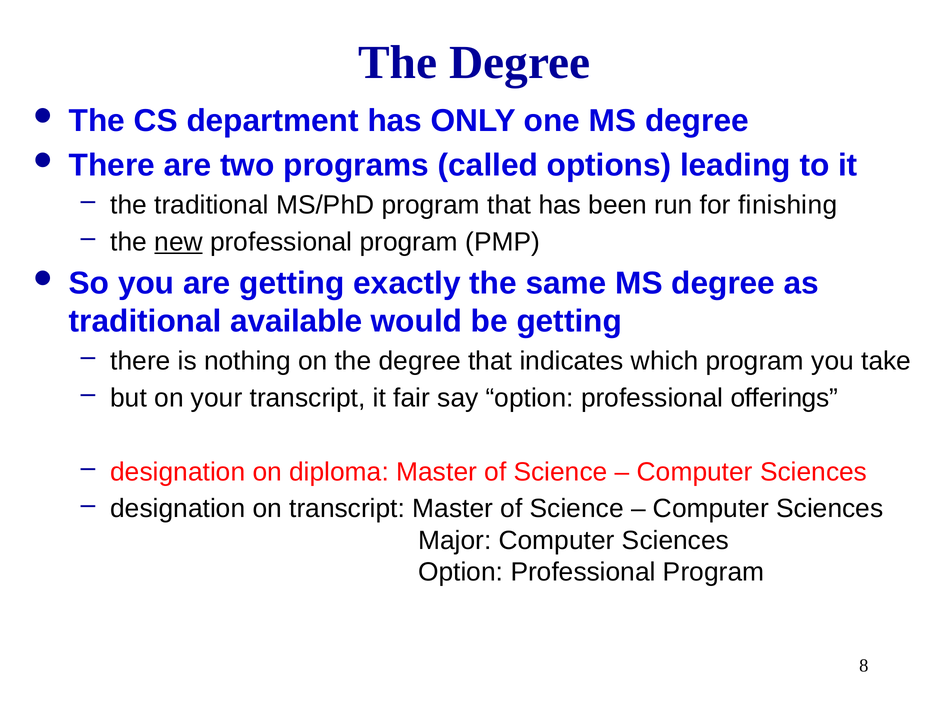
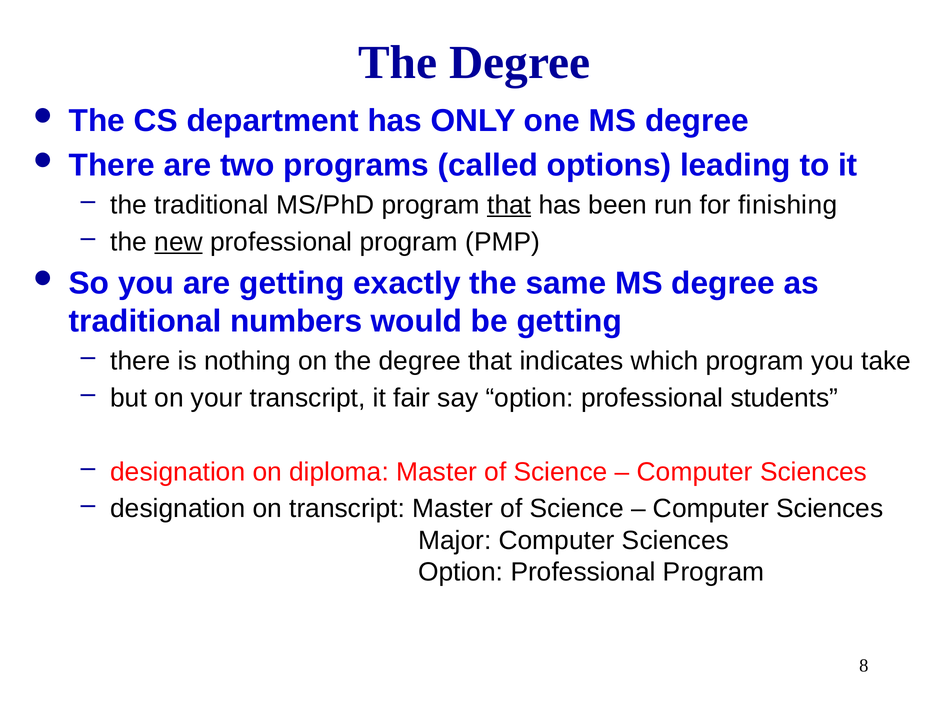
that at (509, 205) underline: none -> present
available: available -> numbers
offerings: offerings -> students
